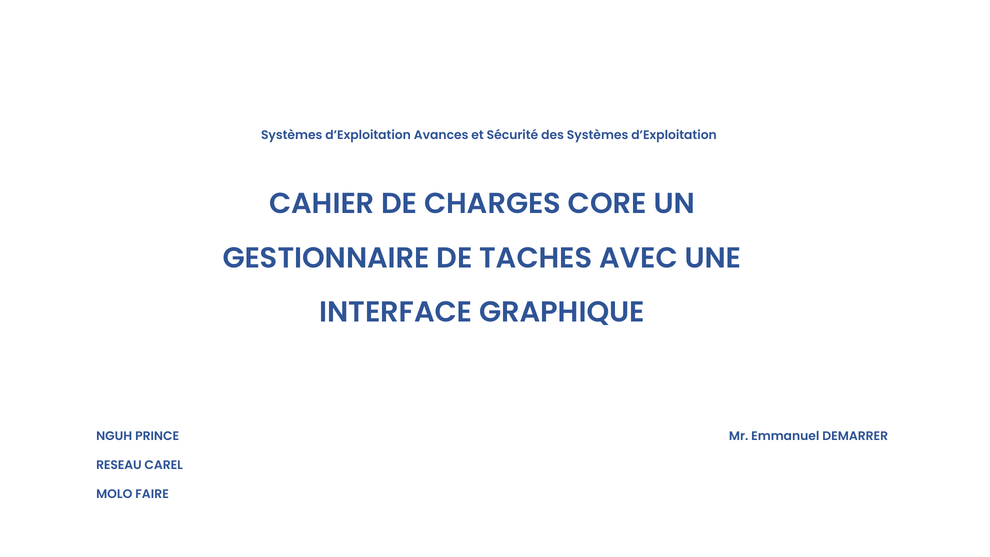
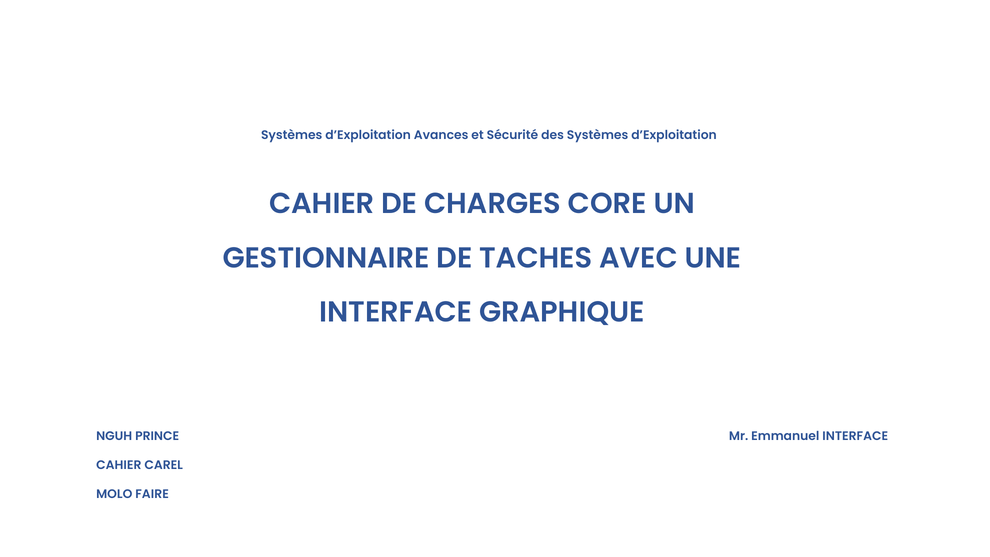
Emmanuel DEMARRER: DEMARRER -> INTERFACE
RESEAU at (119, 465): RESEAU -> CAHIER
